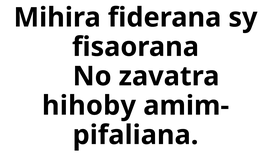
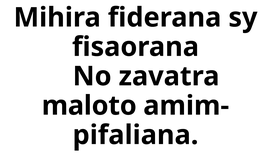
hihoby: hihoby -> maloto
